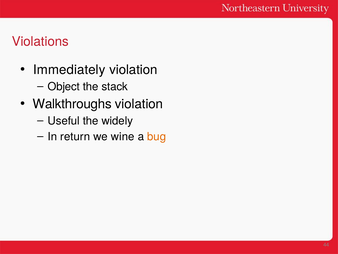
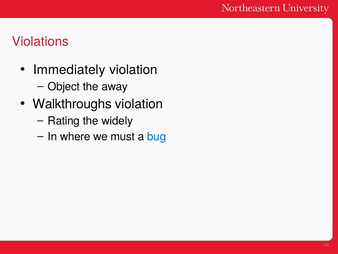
stack: stack -> away
Useful: Useful -> Rating
return: return -> where
wine: wine -> must
bug colour: orange -> blue
